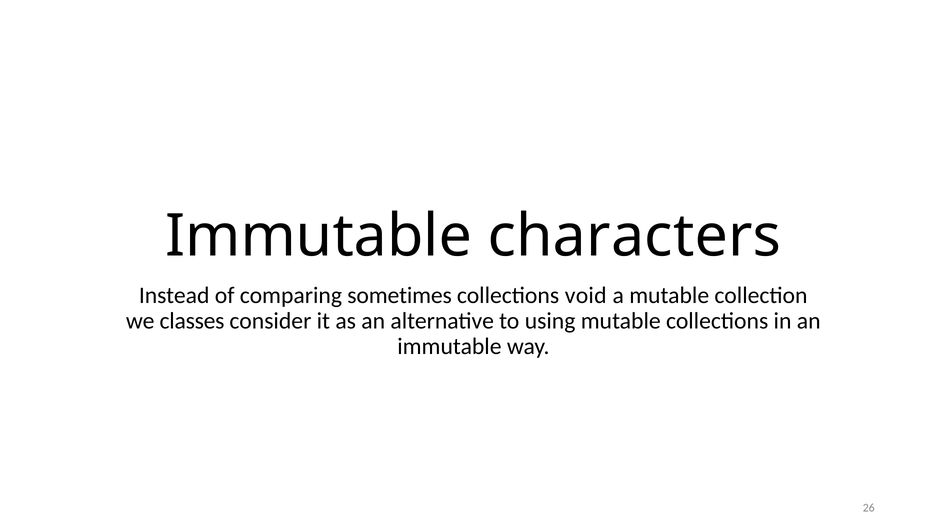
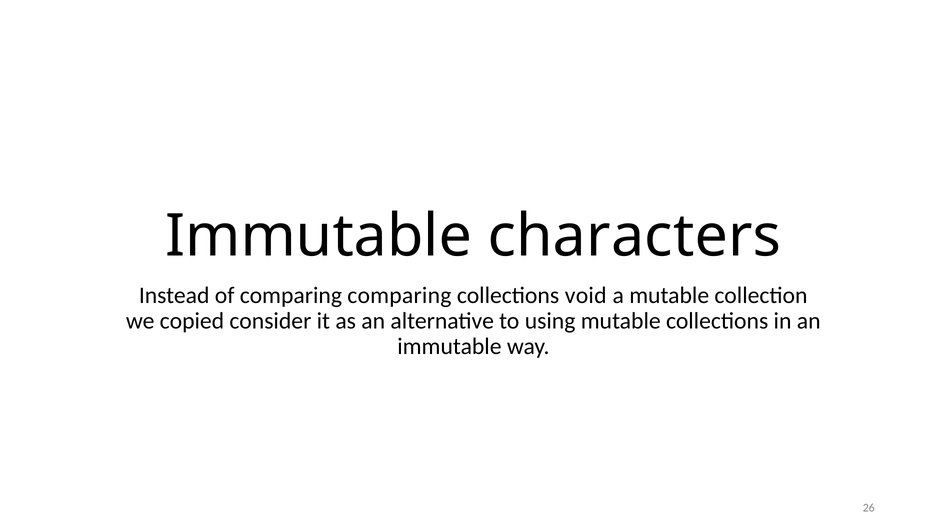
comparing sometimes: sometimes -> comparing
classes: classes -> copied
